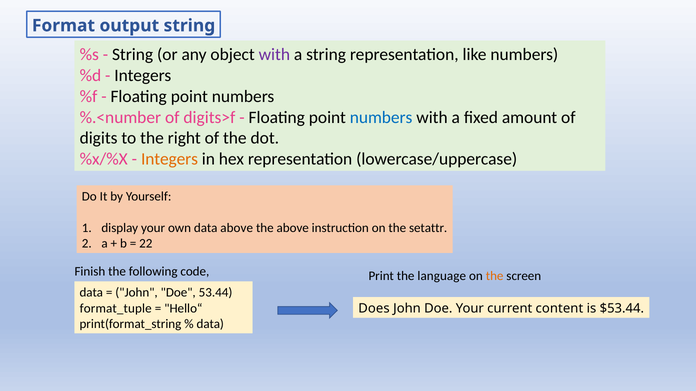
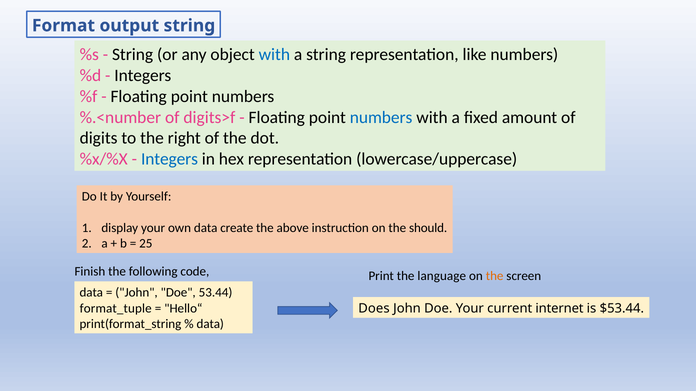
with at (274, 55) colour: purple -> blue
Integers at (170, 159) colour: orange -> blue
data above: above -> create
setattr: setattr -> should
22: 22 -> 25
content: content -> internet
